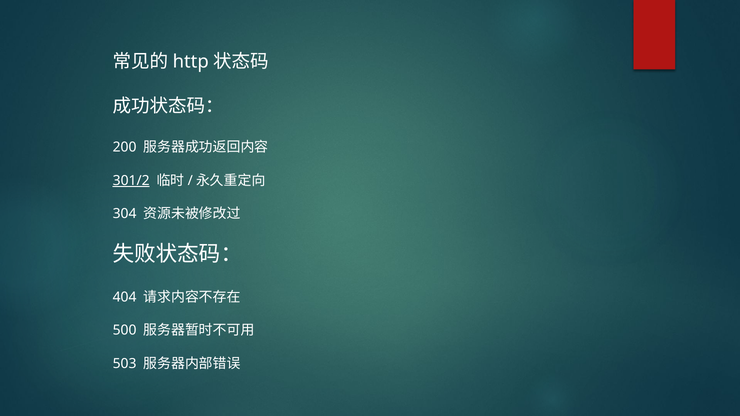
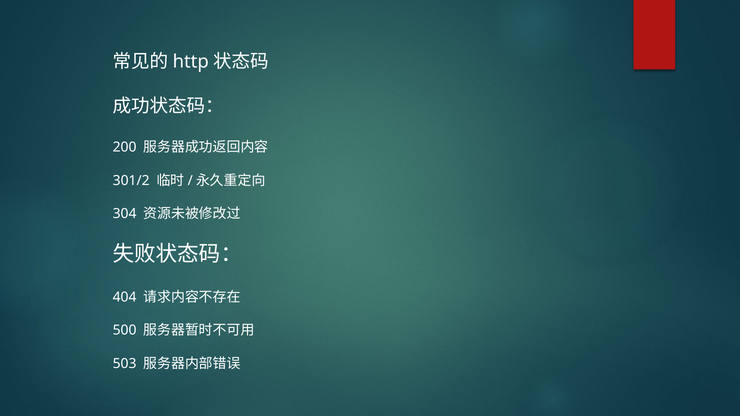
301/2 underline: present -> none
